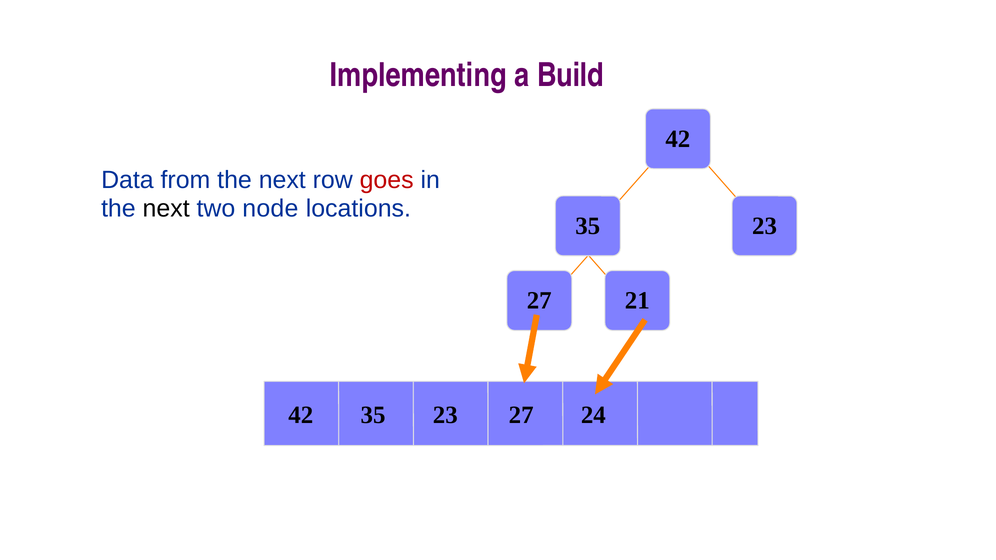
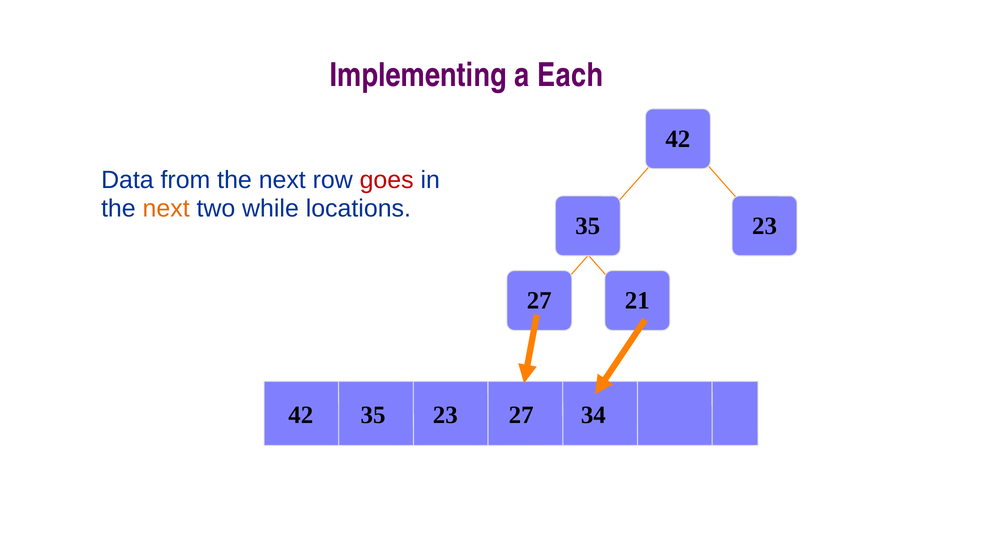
a Build: Build -> Each
next at (166, 208) colour: black -> orange
node: node -> while
24: 24 -> 34
